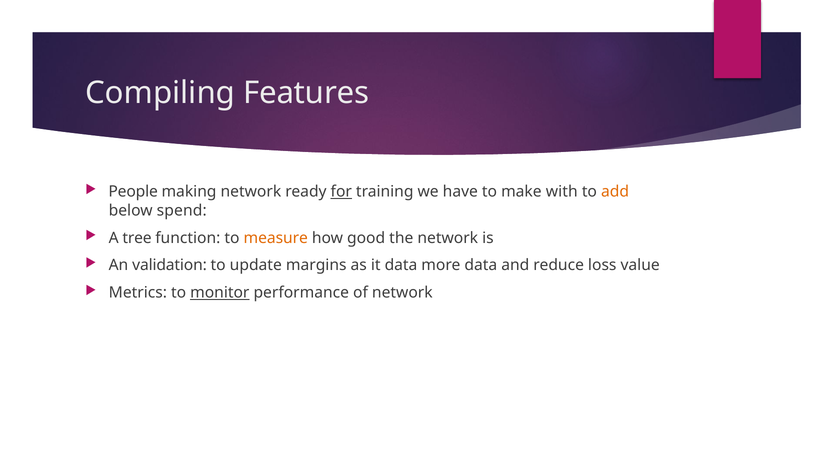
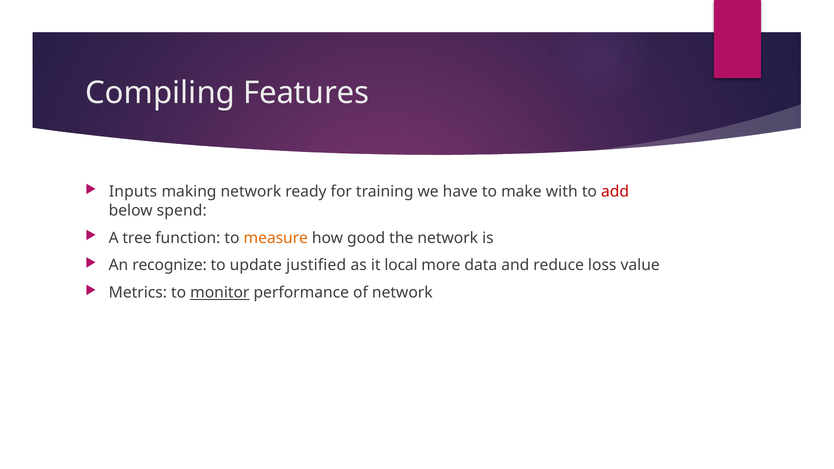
People: People -> Inputs
for underline: present -> none
add colour: orange -> red
validation: validation -> recognize
margins: margins -> justified
it data: data -> local
